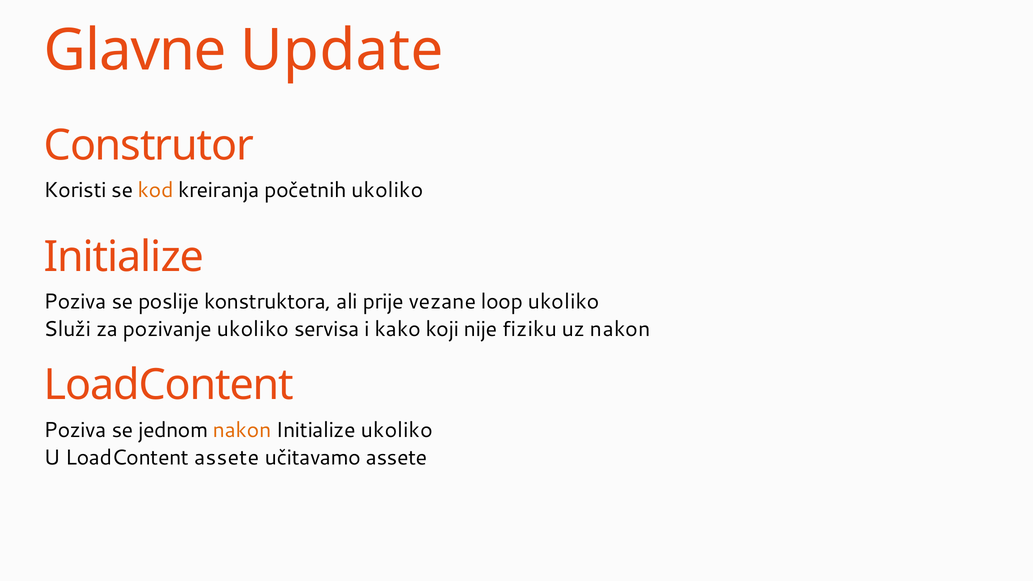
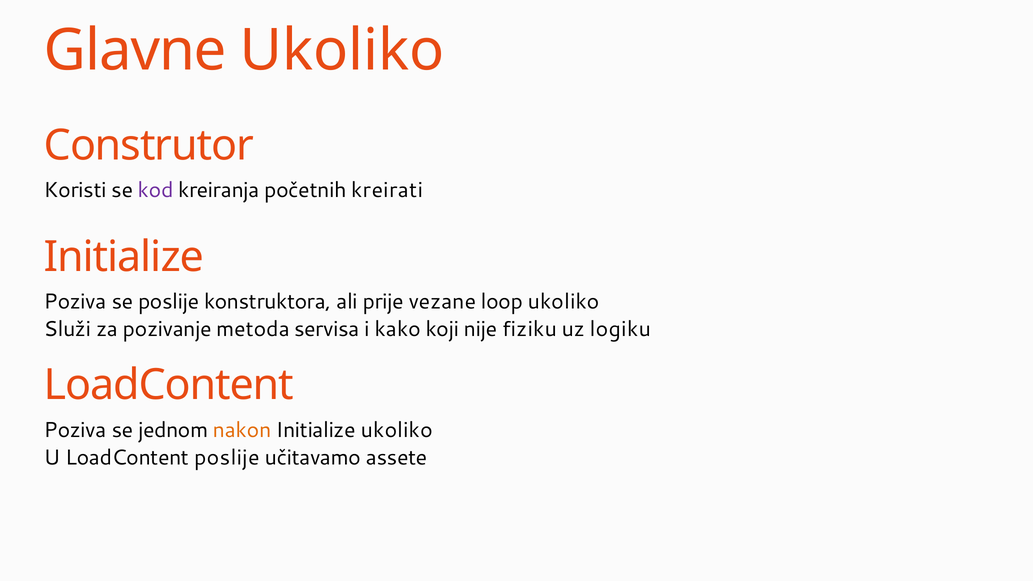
Glavne Update: Update -> Ukoliko
kod colour: orange -> purple
početnih ukoliko: ukoliko -> kreirati
pozivanje ukoliko: ukoliko -> metoda
uz nakon: nakon -> logiku
LoadContent assete: assete -> poslije
